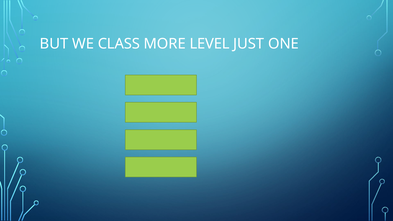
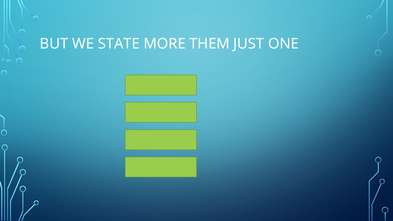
CLASS: CLASS -> STATE
LEVEL: LEVEL -> THEM
